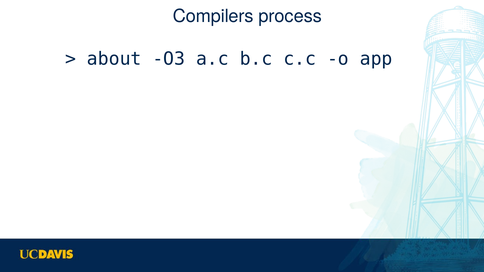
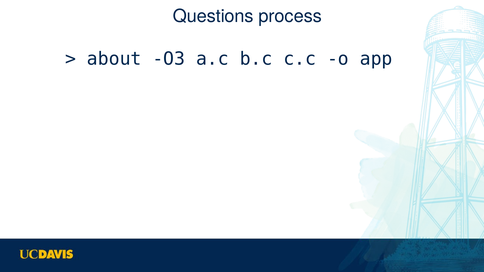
Compilers: Compilers -> Questions
